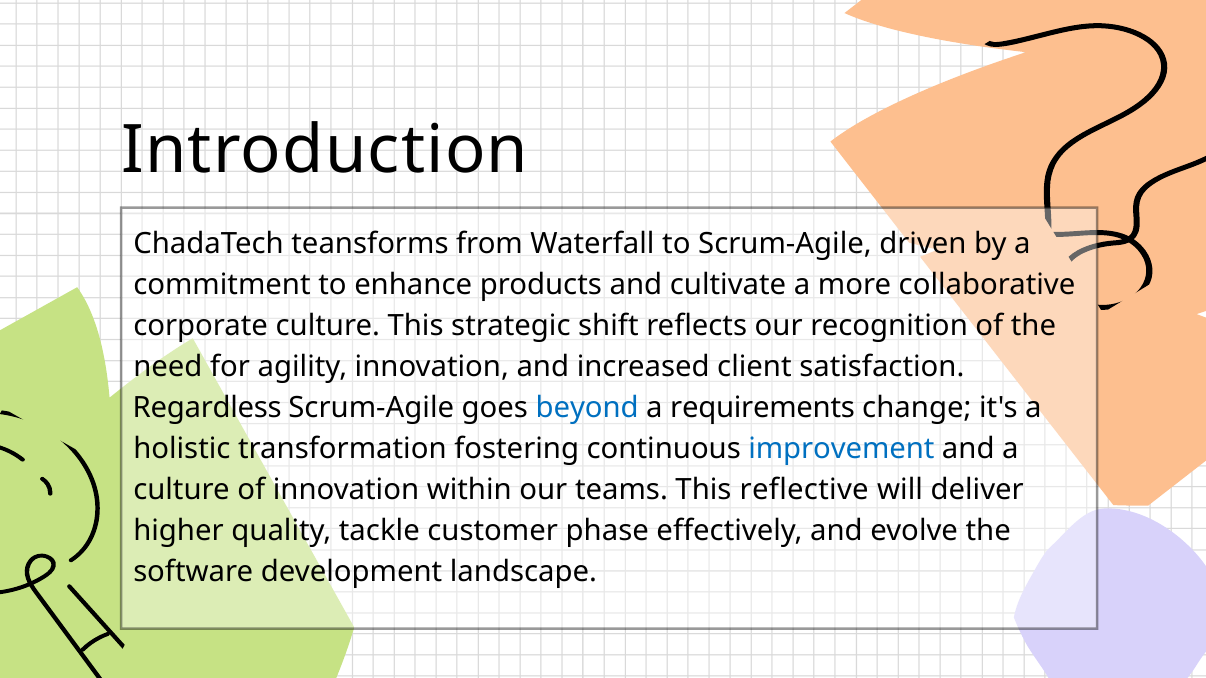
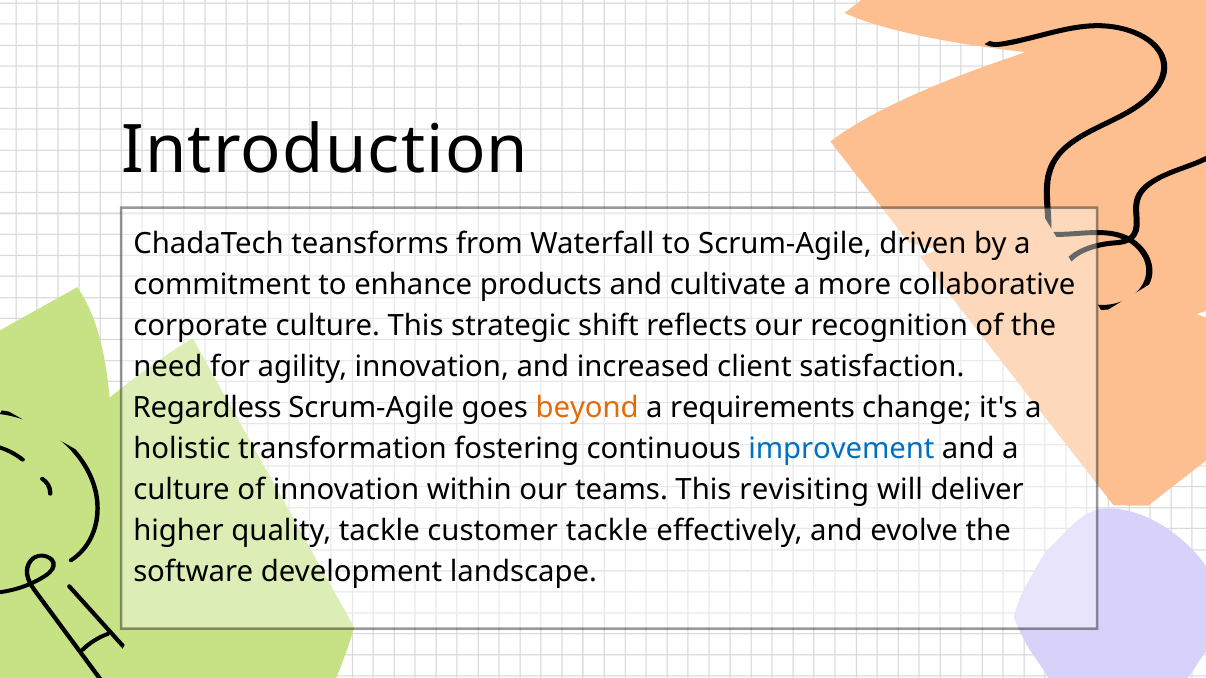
beyond colour: blue -> orange
reflective: reflective -> revisiting
customer phase: phase -> tackle
